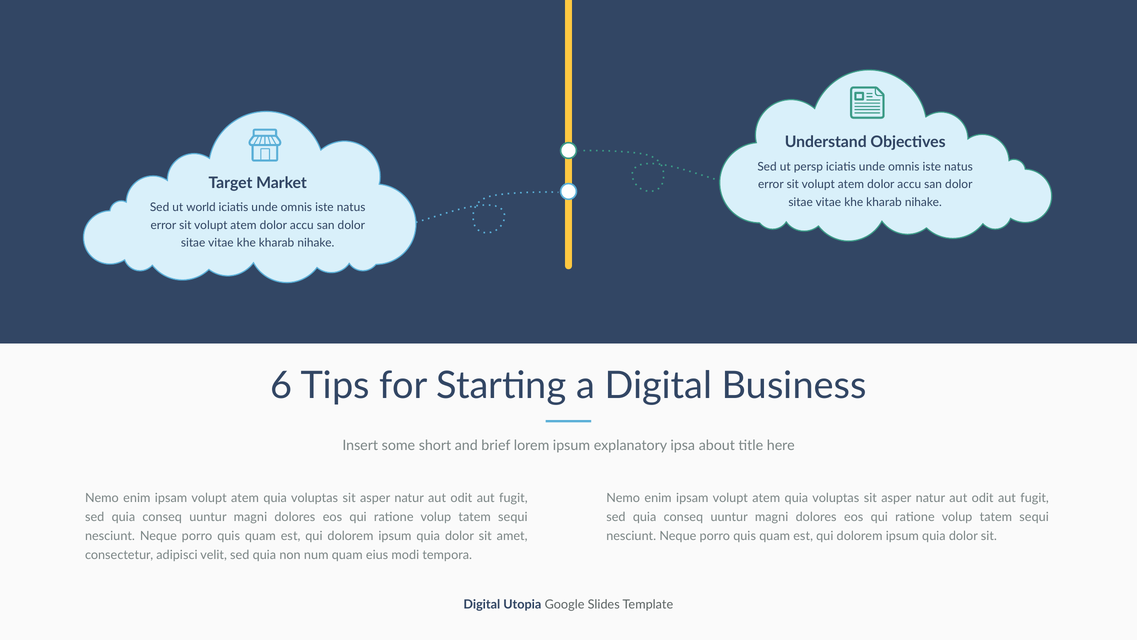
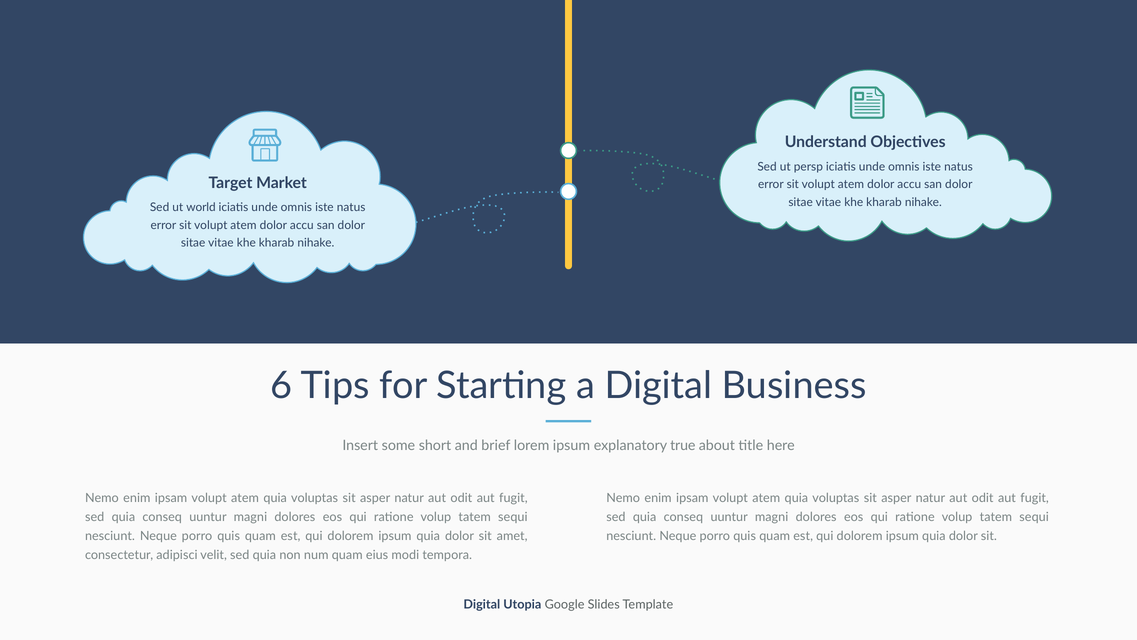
ipsa: ipsa -> true
